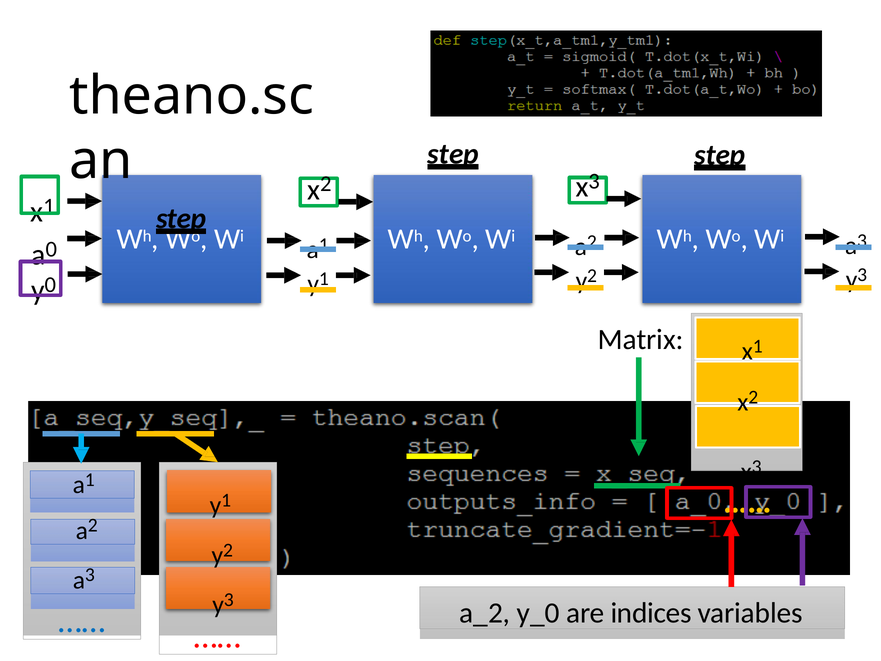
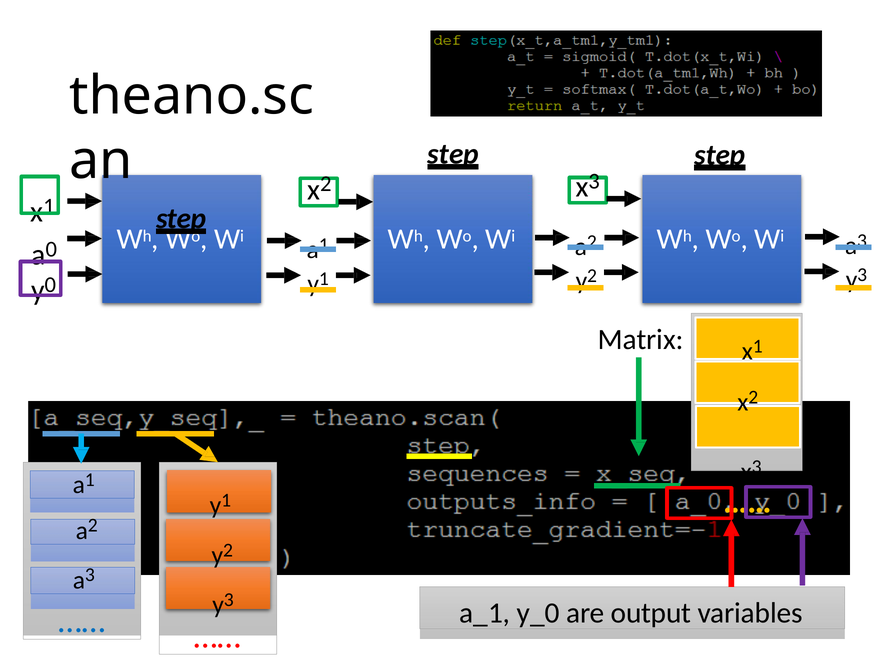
a_2: a_2 -> a_1
indices: indices -> output
